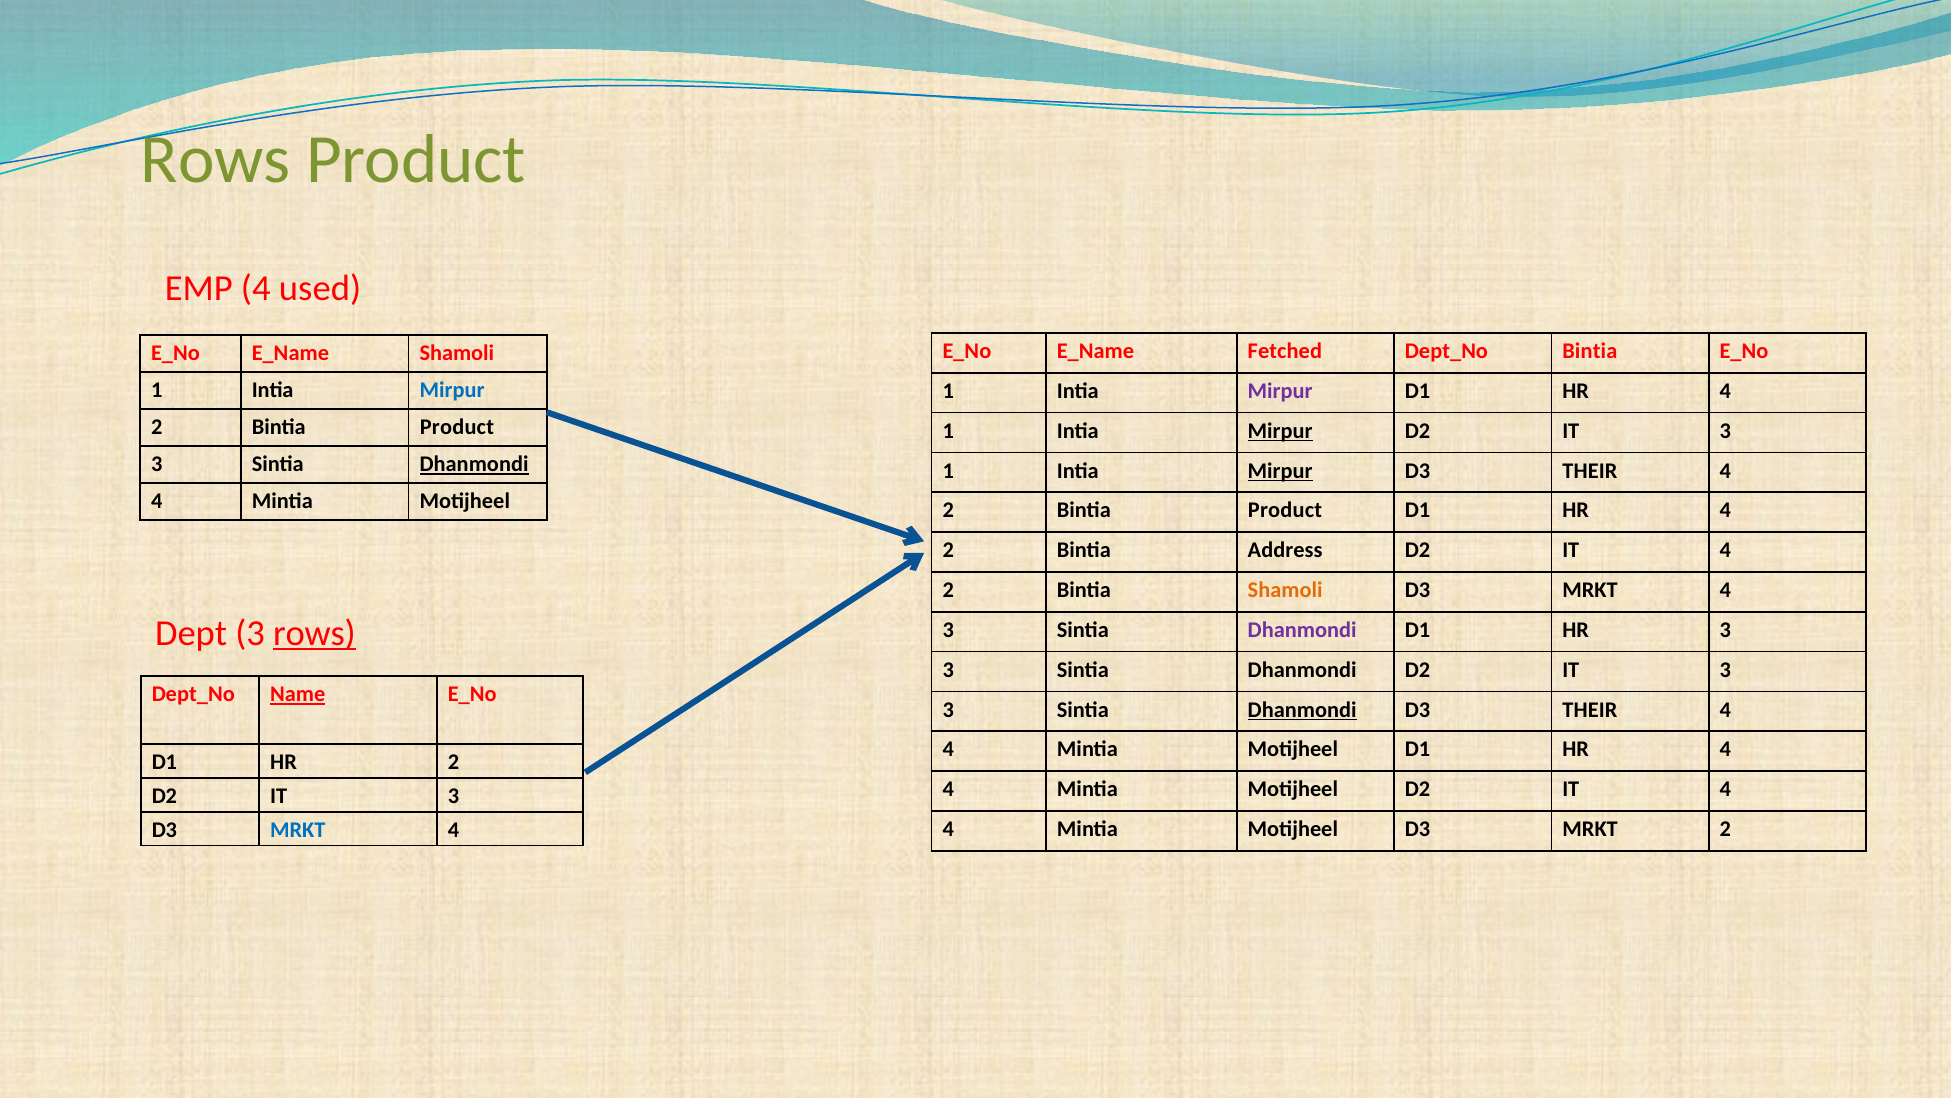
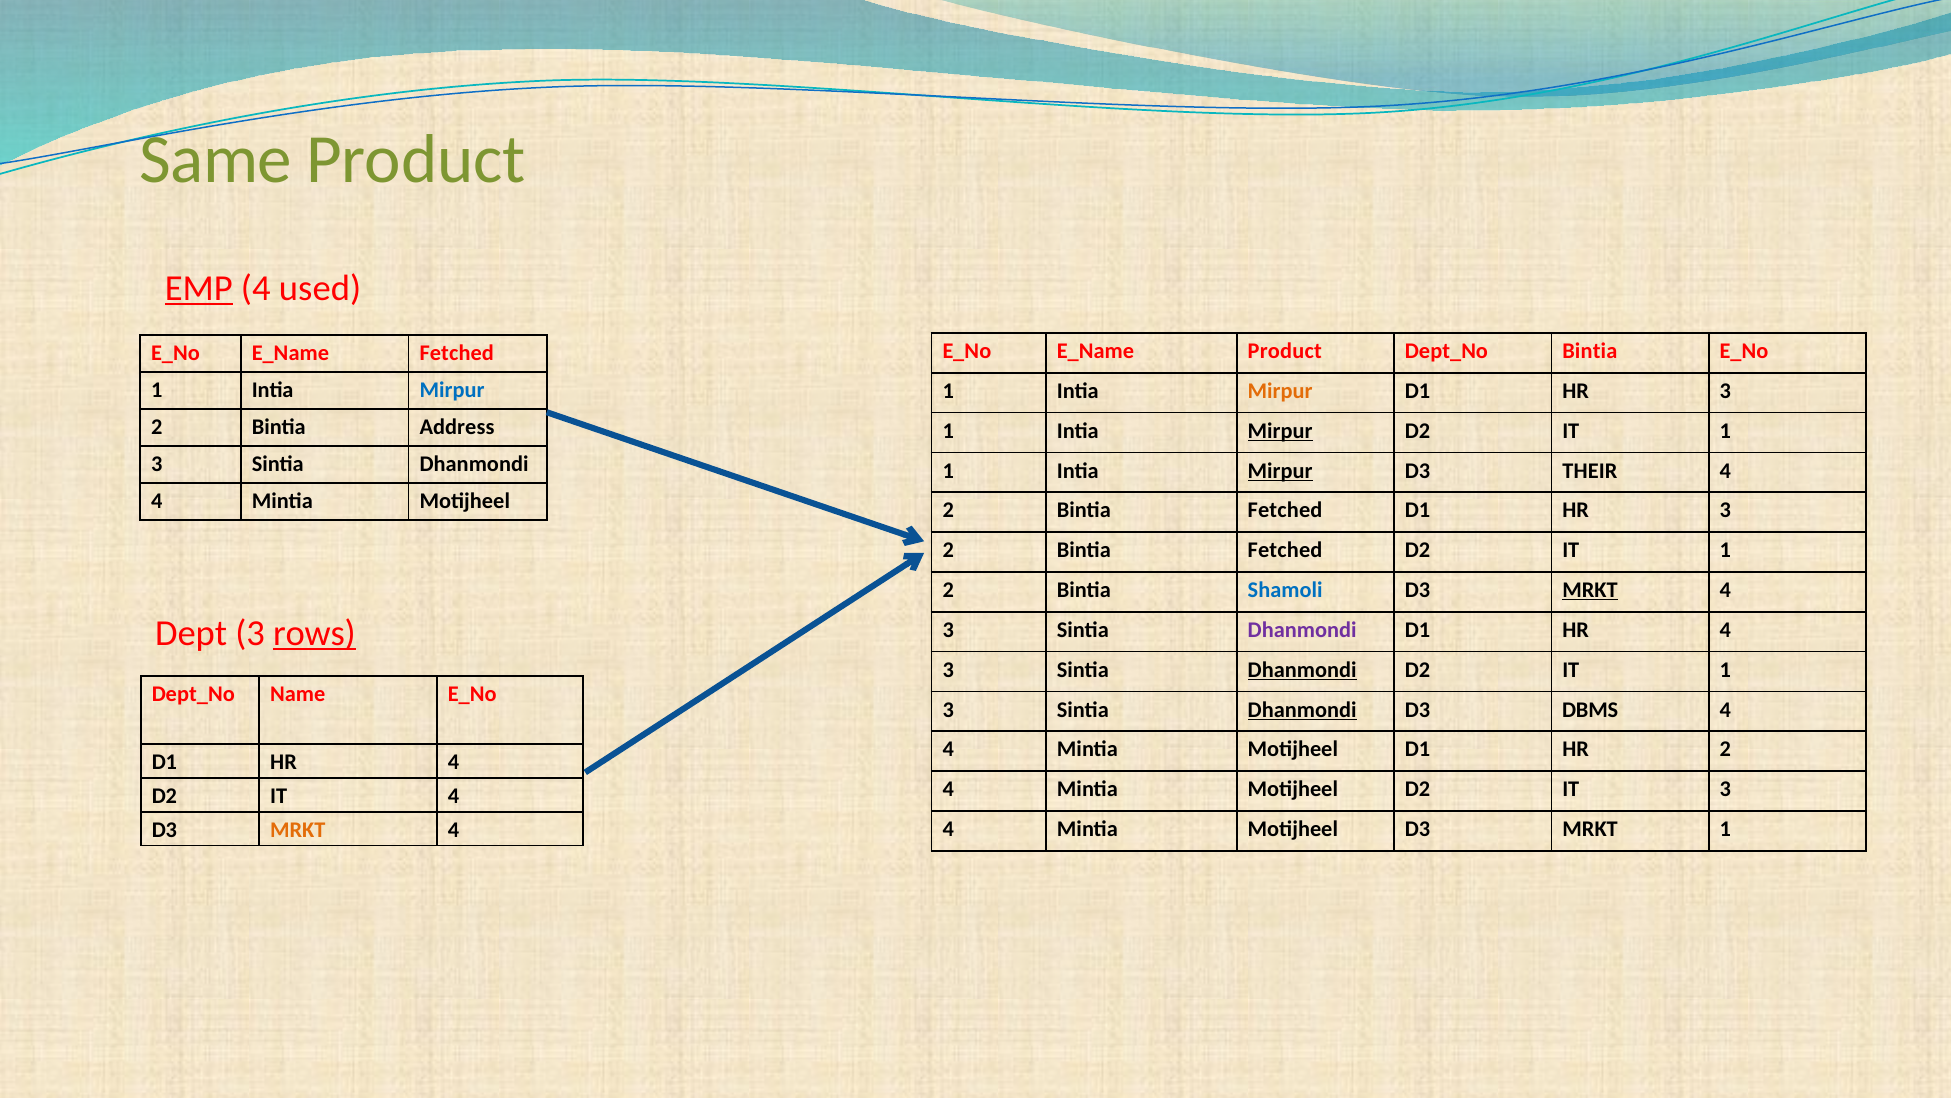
Rows at (216, 159): Rows -> Same
EMP underline: none -> present
Fetched at (1285, 351): Fetched -> Product
Shamoli at (457, 353): Shamoli -> Fetched
Mirpur at (1280, 391) colour: purple -> orange
4 at (1725, 391): 4 -> 3
Product at (457, 427): Product -> Address
3 at (1725, 431): 3 -> 1
Dhanmondi at (474, 464) underline: present -> none
Product at (1285, 510): Product -> Fetched
4 at (1725, 510): 4 -> 3
Address at (1285, 550): Address -> Fetched
4 at (1725, 550): 4 -> 1
Shamoli at (1285, 590) colour: orange -> blue
MRKT at (1590, 590) underline: none -> present
3 at (1725, 630): 3 -> 4
Dhanmondi at (1302, 669) underline: none -> present
3 at (1725, 669): 3 -> 1
Name underline: present -> none
THEIR at (1590, 709): THEIR -> DBMS
Motijheel D1 HR 4: 4 -> 2
2 at (454, 762): 2 -> 4
Motijheel D2 IT 4: 4 -> 3
3 at (454, 796): 3 -> 4
MRKT 2: 2 -> 1
MRKT at (298, 829) colour: blue -> orange
